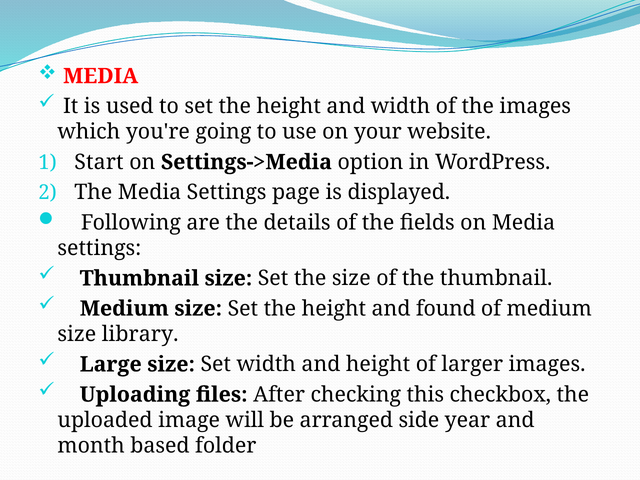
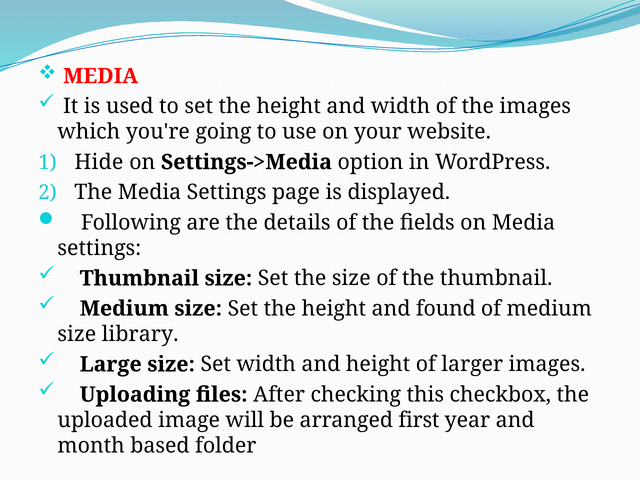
Start: Start -> Hide
side: side -> first
